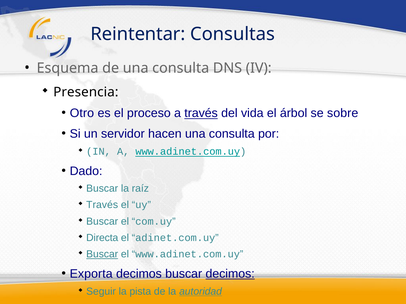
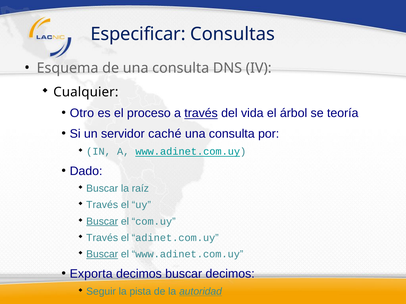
Reintentar: Reintentar -> Especificar
Presencia: Presencia -> Cualquier
sobre: sobre -> teoría
hacen: hacen -> caché
Buscar at (102, 222) underline: none -> present
Directa at (102, 238): Directa -> Través
decimos at (230, 274) underline: present -> none
